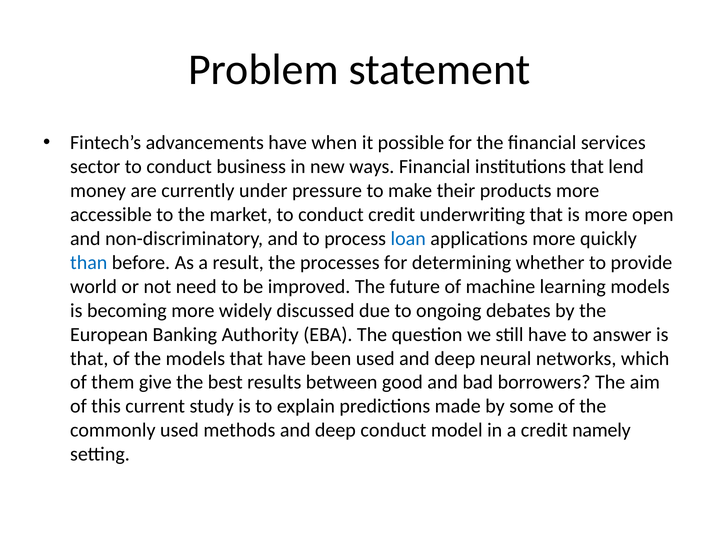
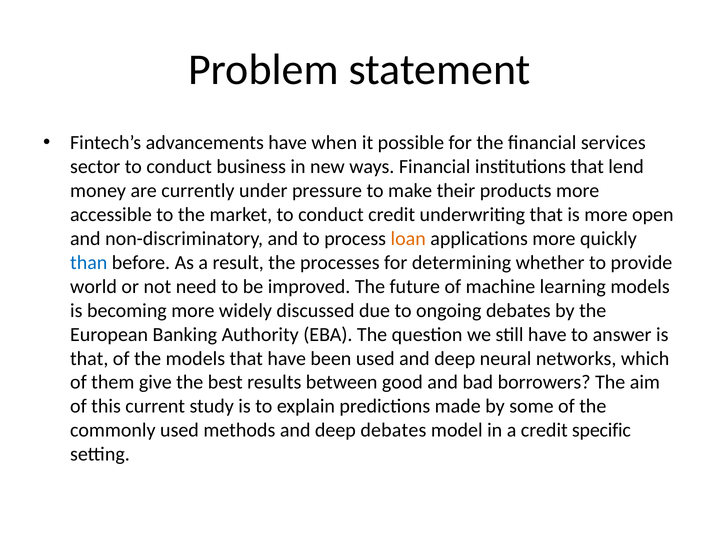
loan colour: blue -> orange
deep conduct: conduct -> debates
namely: namely -> specific
